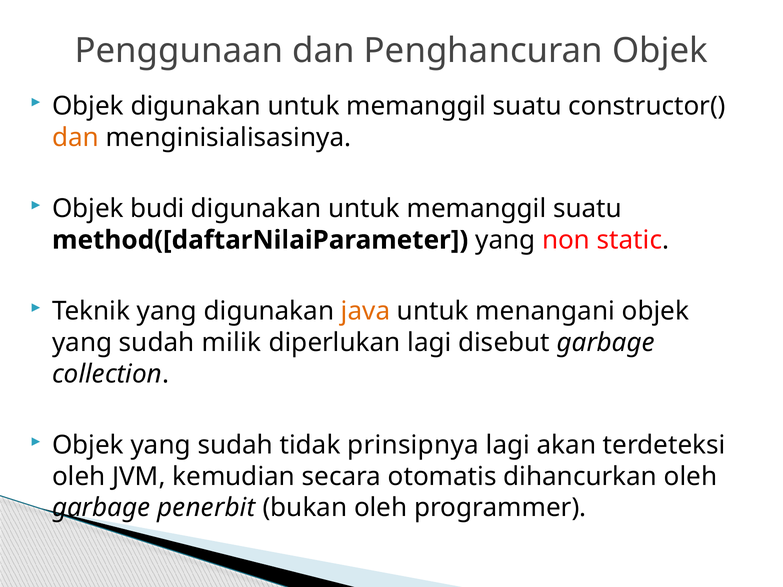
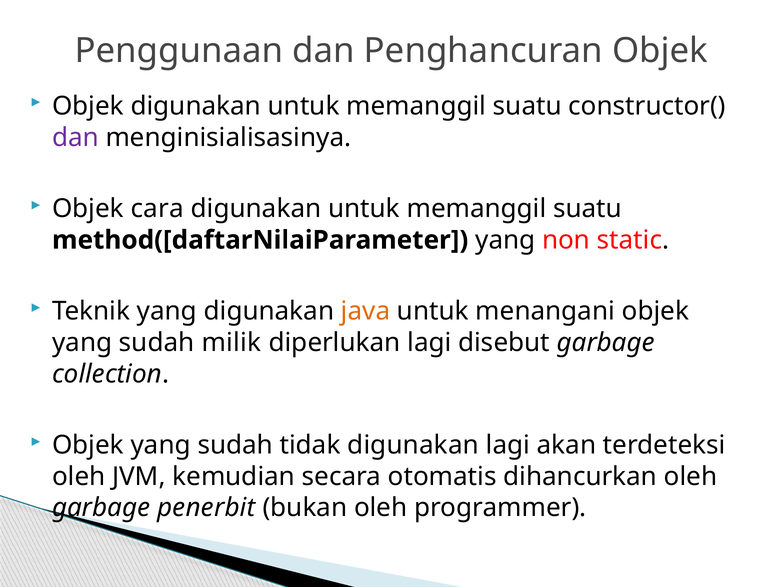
dan at (75, 138) colour: orange -> purple
budi: budi -> cara
tidak prinsipnya: prinsipnya -> digunakan
